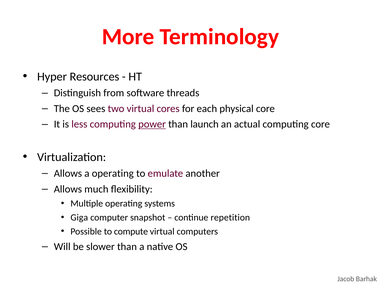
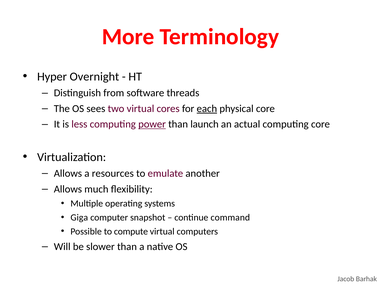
Resources: Resources -> Overnight
each underline: none -> present
a operating: operating -> resources
repetition: repetition -> command
